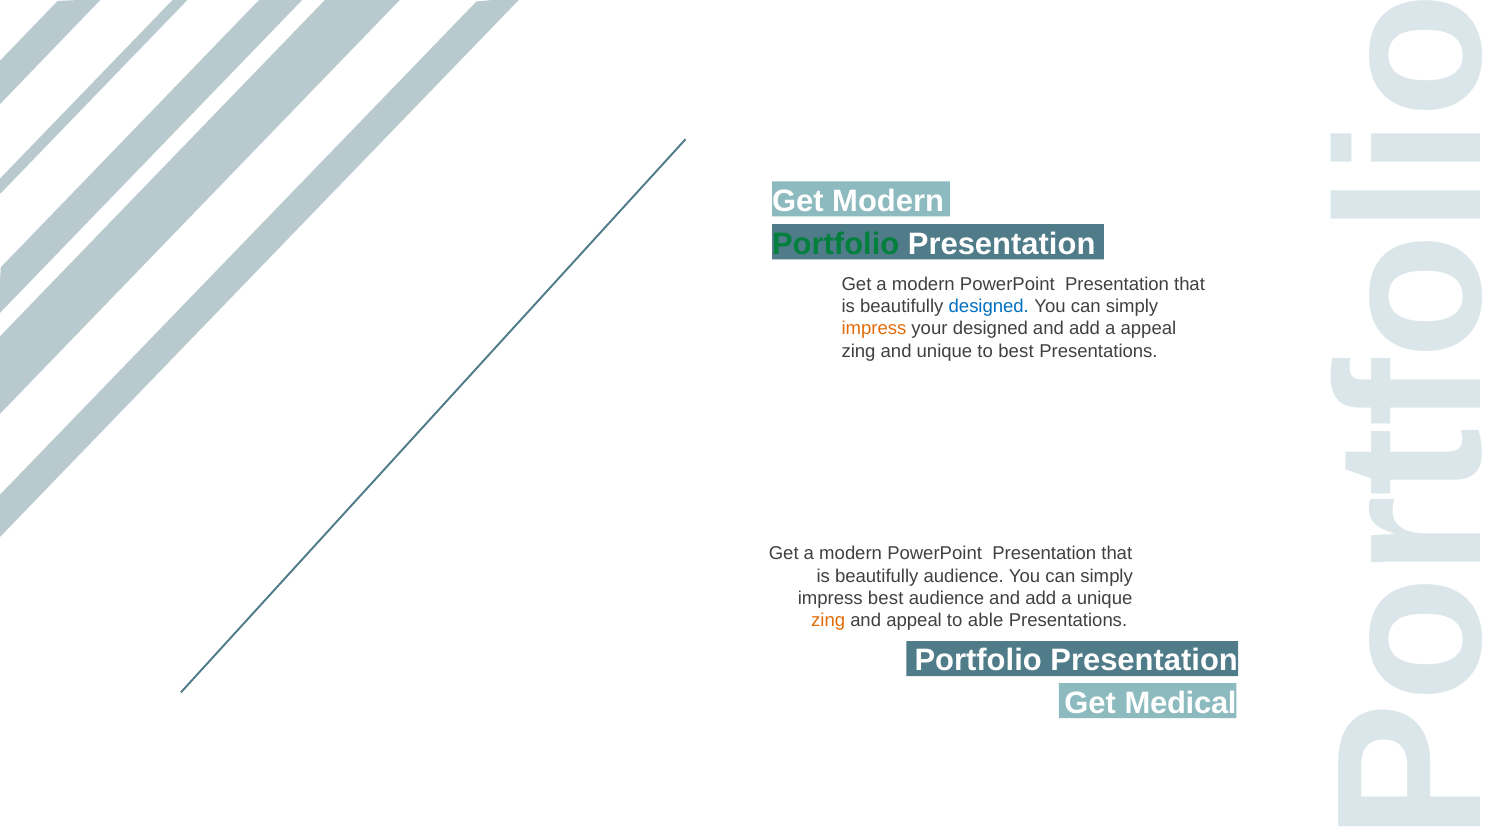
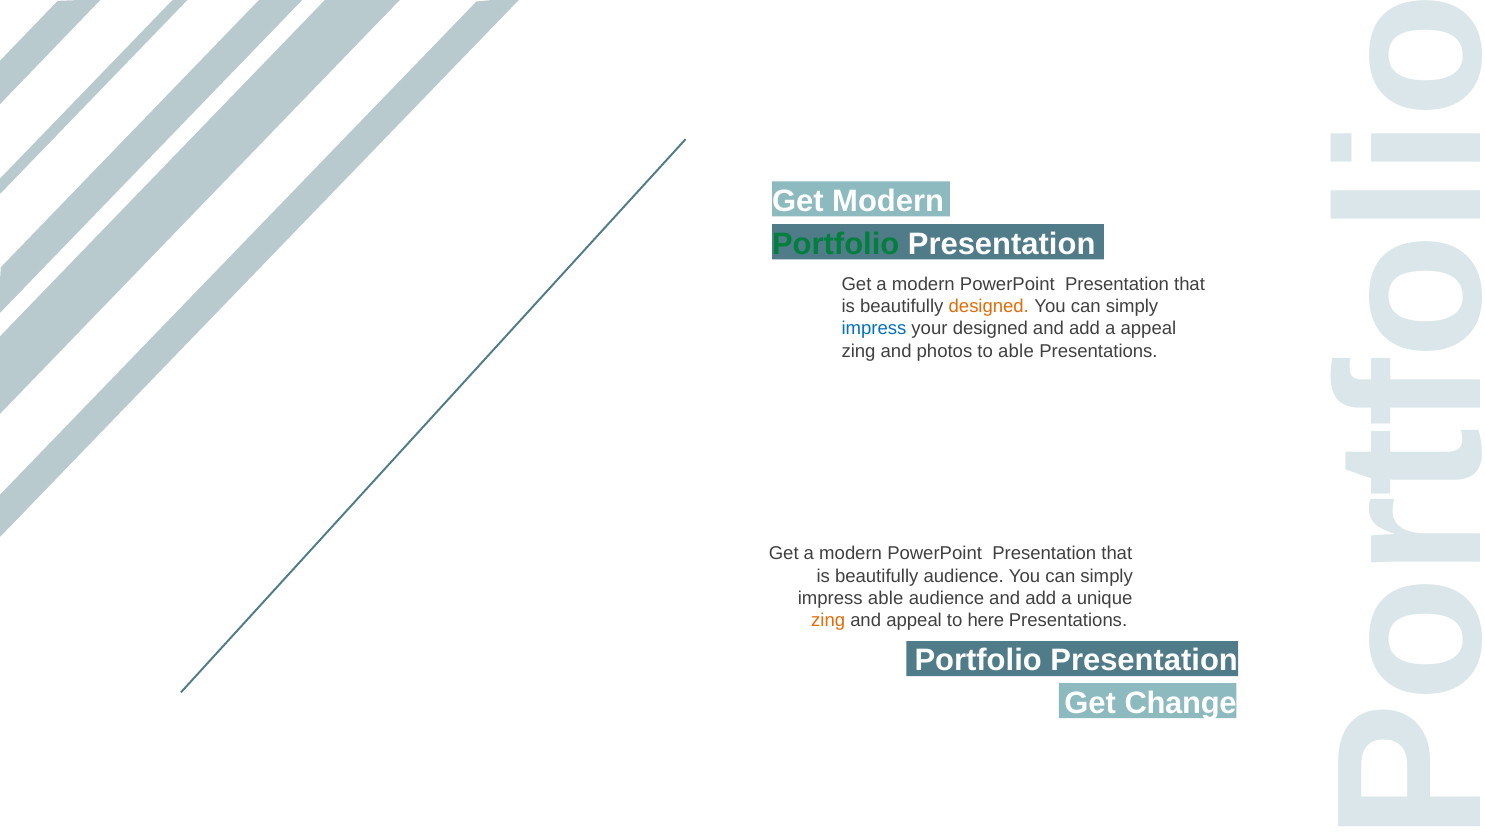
designed at (989, 307) colour: blue -> orange
impress at (874, 329) colour: orange -> blue
and unique: unique -> photos
to best: best -> able
impress best: best -> able
able: able -> here
Medical: Medical -> Change
